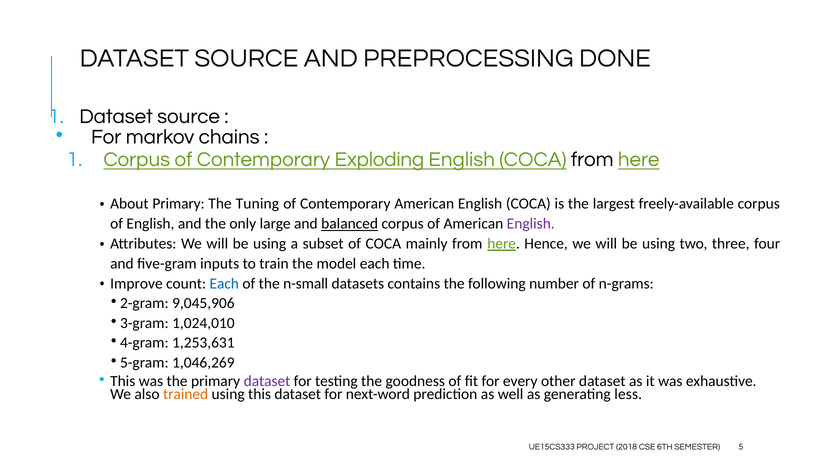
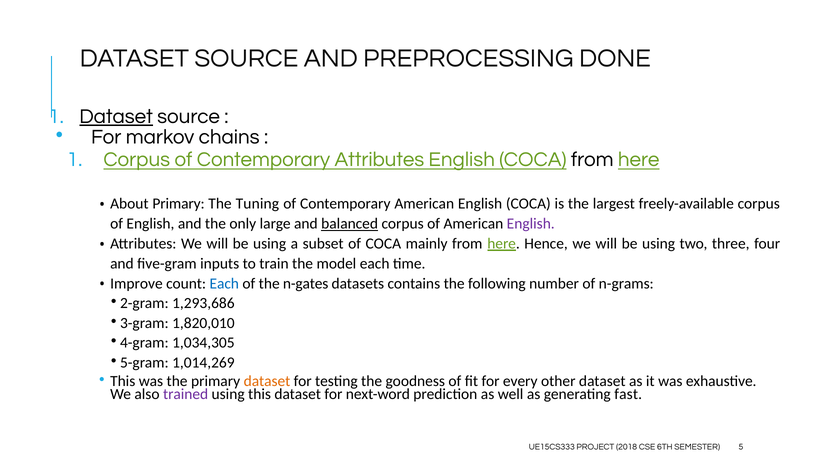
Dataset at (116, 117) underline: none -> present
Contemporary Exploding: Exploding -> Attributes
n-small: n-small -> n-gates
9,045,906: 9,045,906 -> 1,293,686
1,024,010: 1,024,010 -> 1,820,010
1,253,631: 1,253,631 -> 1,034,305
1,046,269: 1,046,269 -> 1,014,269
dataset at (267, 382) colour: purple -> orange
trained colour: orange -> purple
less: less -> fast
